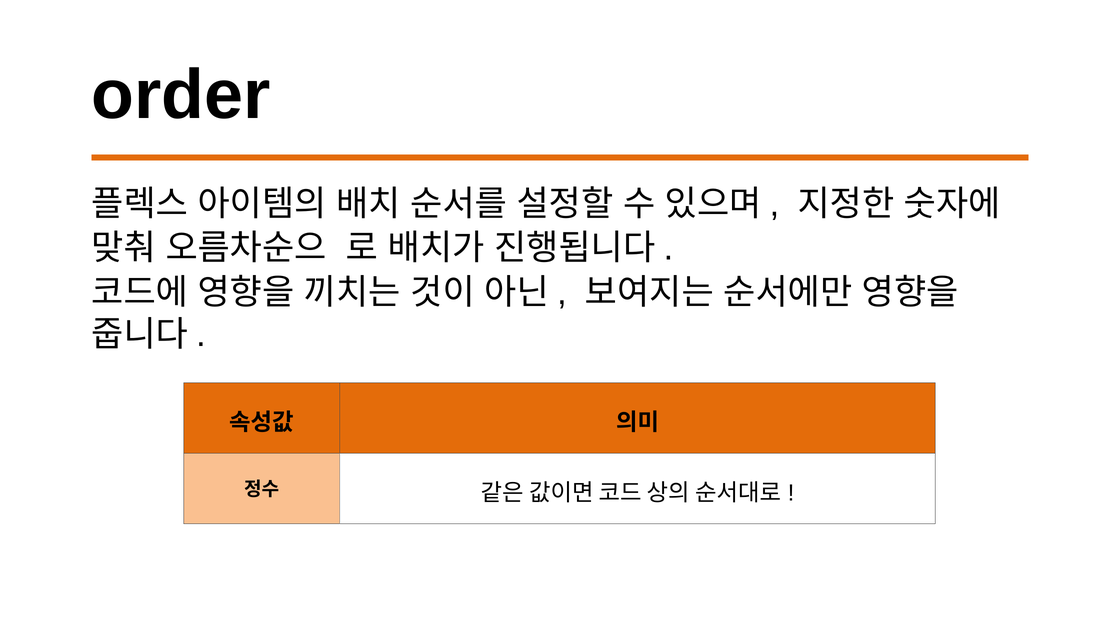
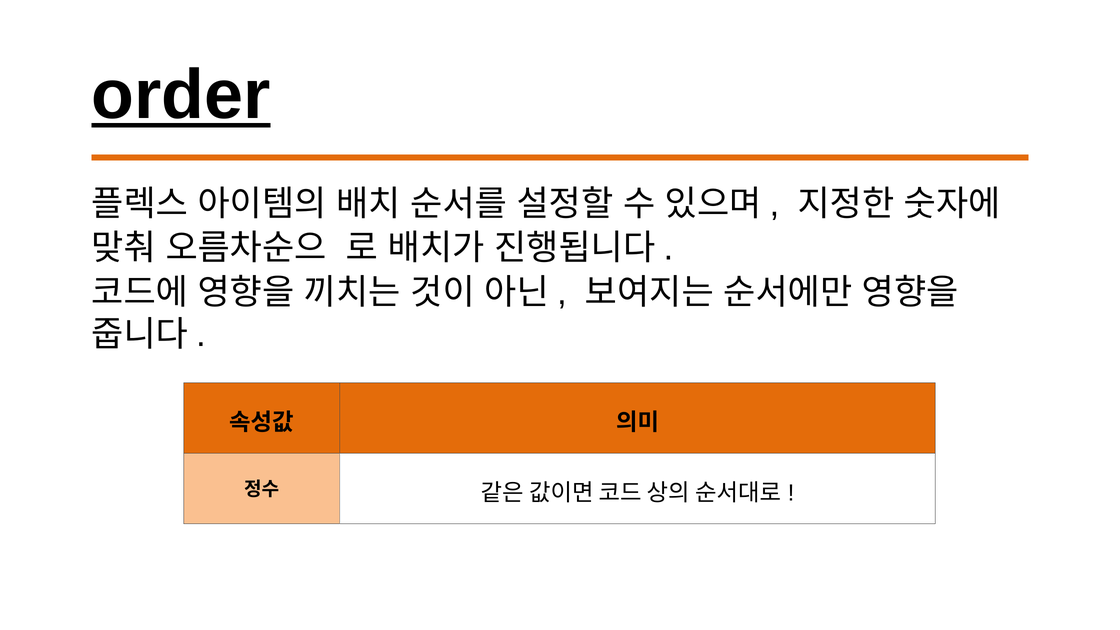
order underline: none -> present
